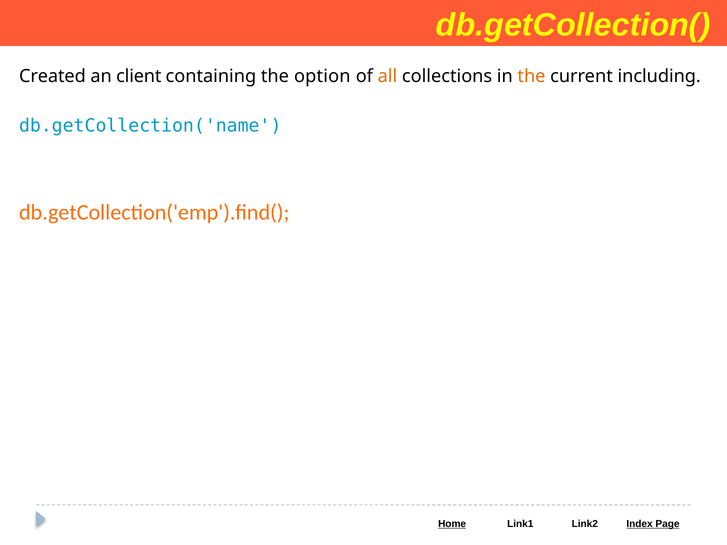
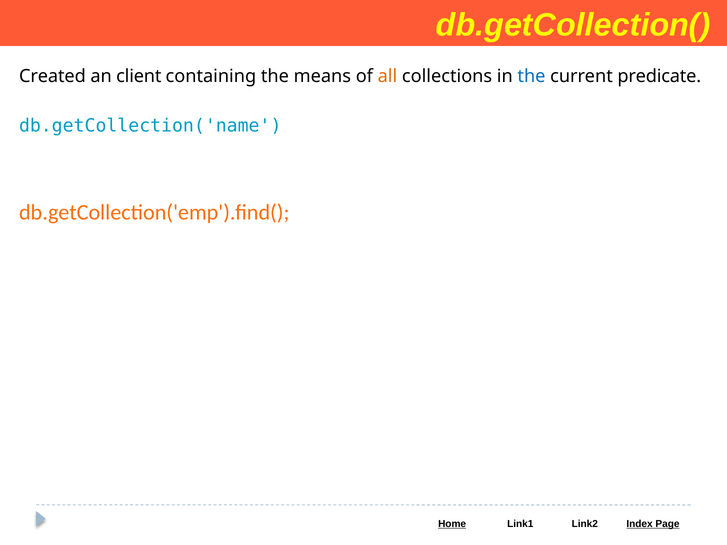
option: option -> means
the at (531, 76) colour: orange -> blue
including: including -> predicate
